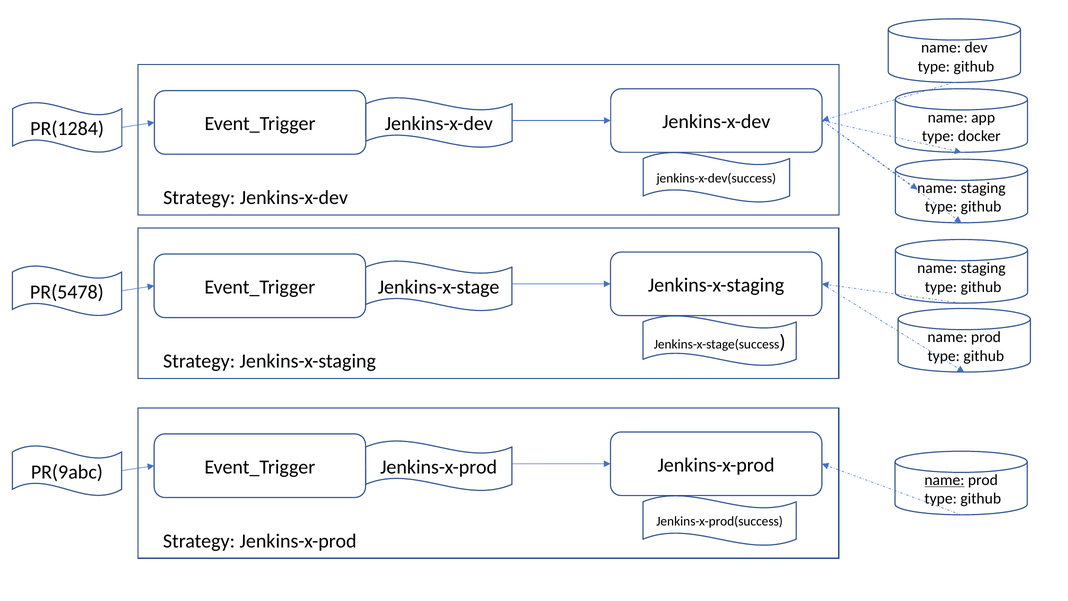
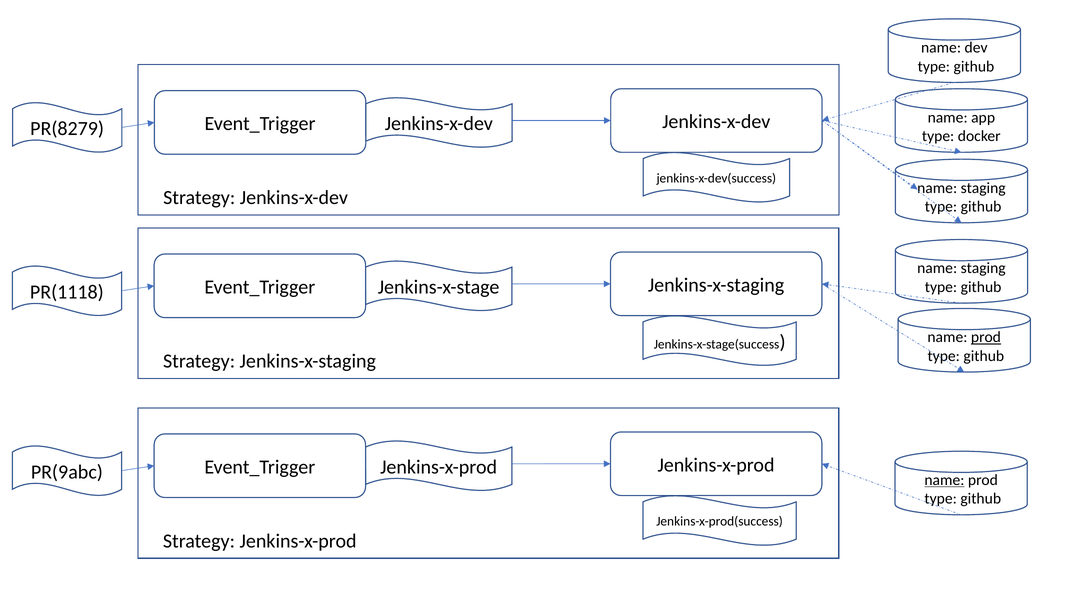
PR(1284: PR(1284 -> PR(8279
PR(5478: PR(5478 -> PR(1118
prod at (986, 337) underline: none -> present
